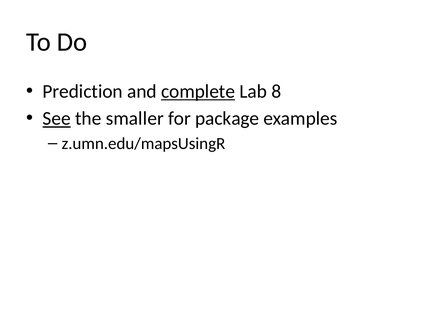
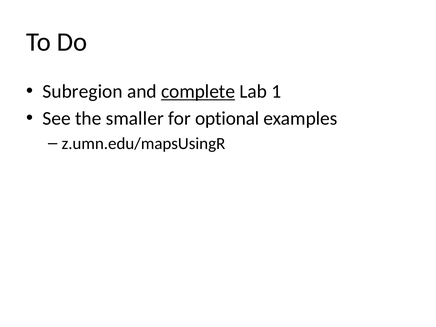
Prediction: Prediction -> Subregion
8: 8 -> 1
See underline: present -> none
package: package -> optional
